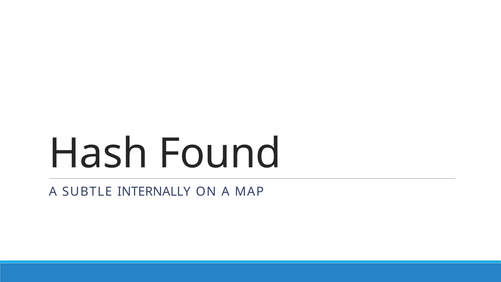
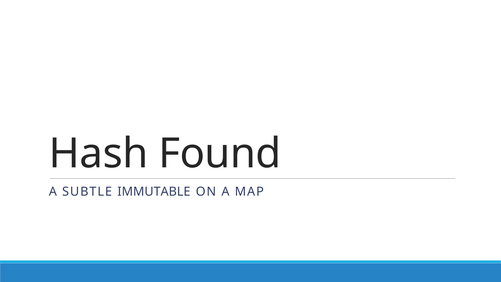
INTERNALLY: INTERNALLY -> IMMUTABLE
